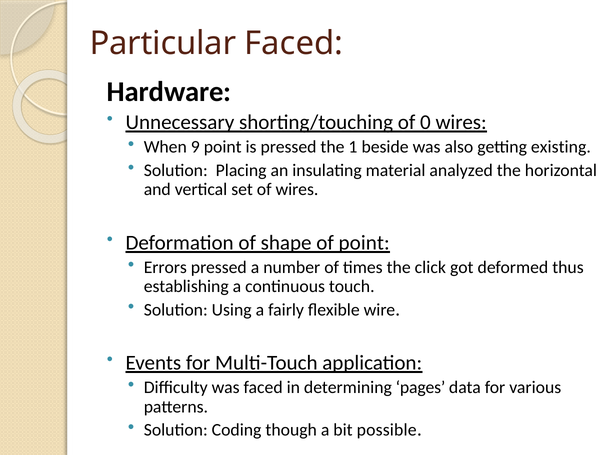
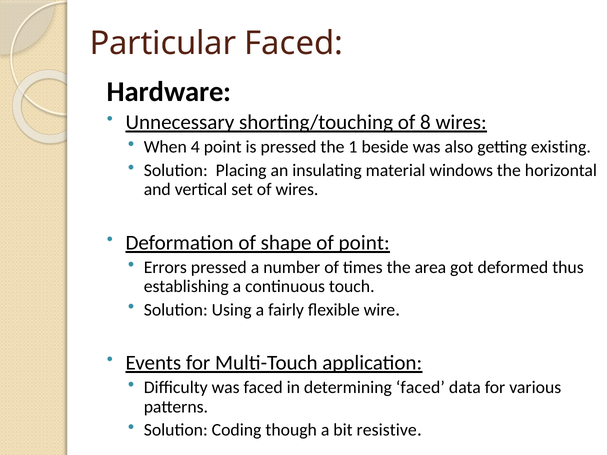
0: 0 -> 8
9: 9 -> 4
analyzed: analyzed -> windows
click: click -> area
determining pages: pages -> faced
possible: possible -> resistive
